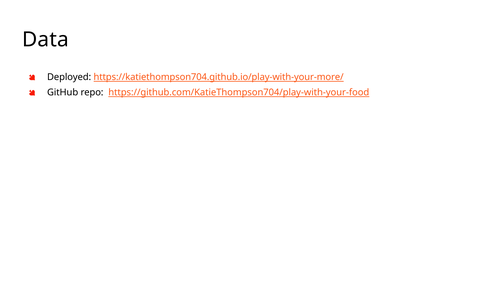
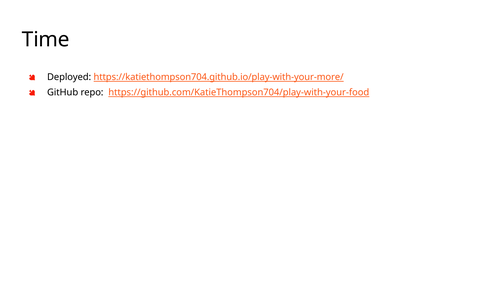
Data: Data -> Time
